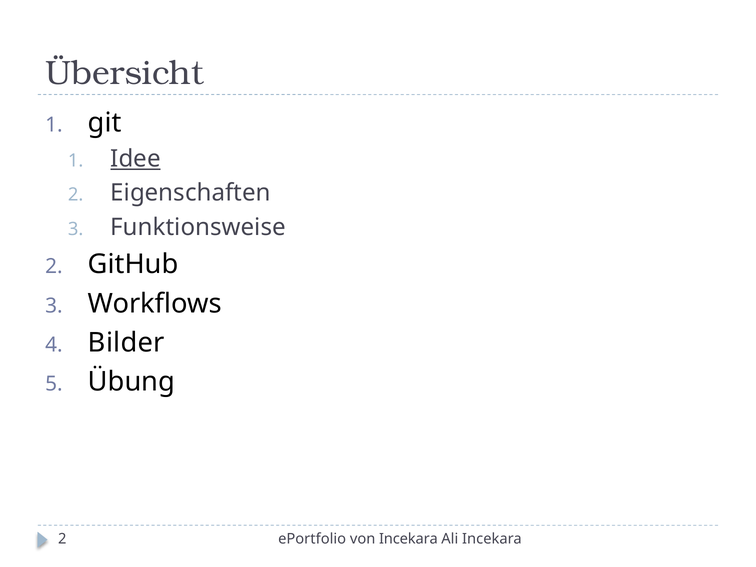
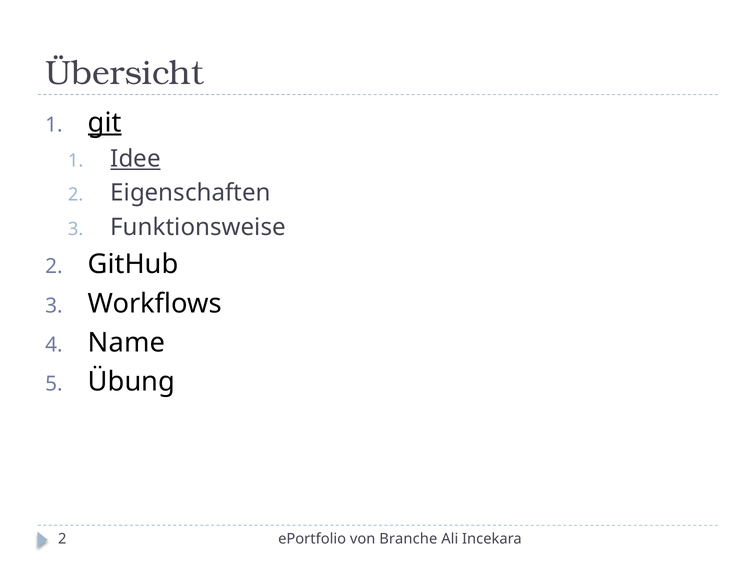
git underline: none -> present
Bilder: Bilder -> Name
von Incekara: Incekara -> Branche
